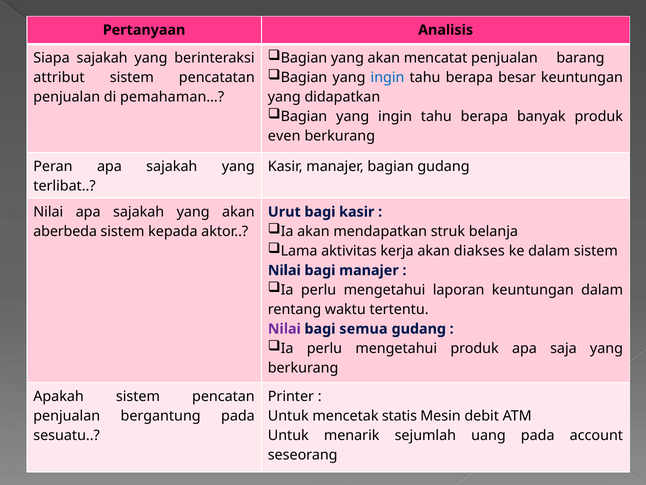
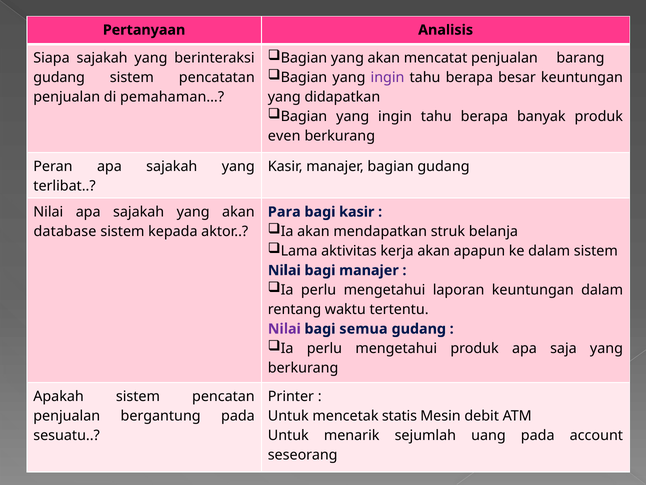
ingin at (388, 77) colour: blue -> purple
attribut at (59, 77): attribut -> gudang
Urut: Urut -> Para
aberbeda: aberbeda -> database
diakses: diakses -> apapun
